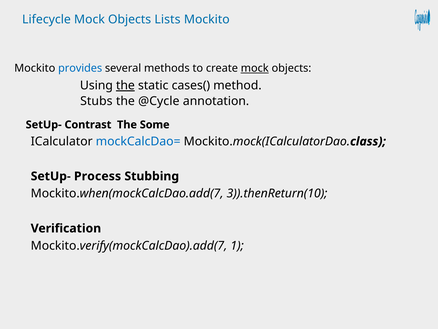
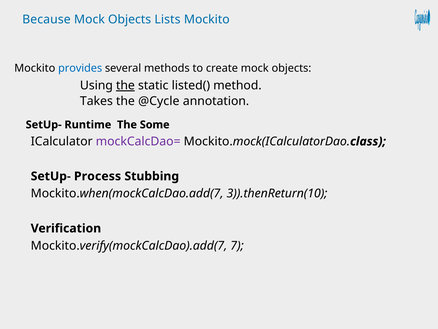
Lifecycle: Lifecycle -> Because
mock at (255, 68) underline: present -> none
cases(: cases( -> listed(
Stubs: Stubs -> Takes
Contrast: Contrast -> Runtime
mockCalcDao= colour: blue -> purple
1: 1 -> 7
